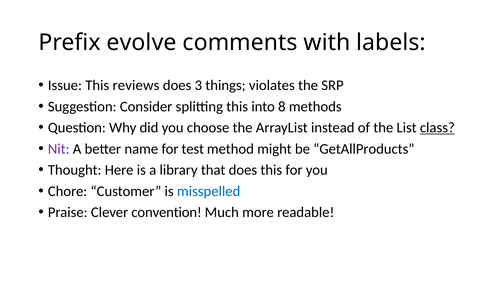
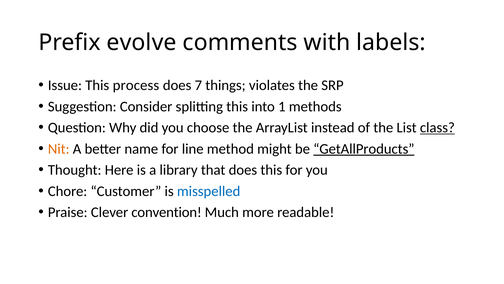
reviews: reviews -> process
3: 3 -> 7
8: 8 -> 1
Nit colour: purple -> orange
test: test -> line
GetAllProducts underline: none -> present
